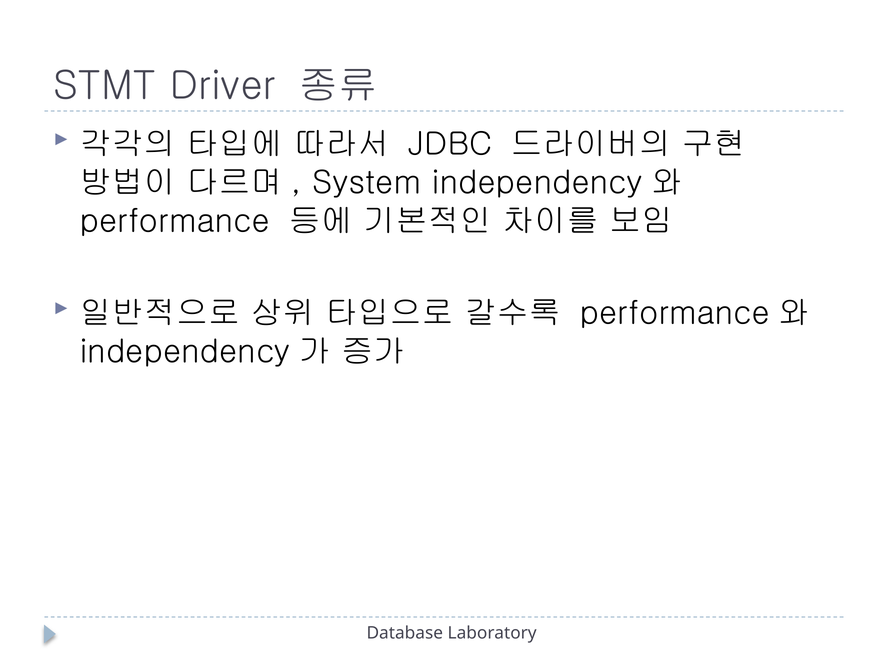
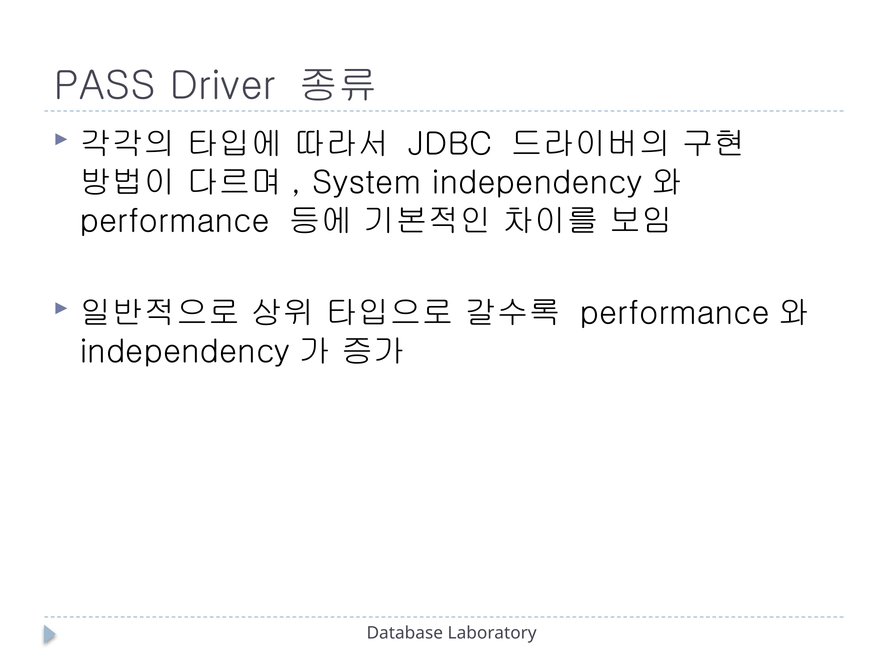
STMT: STMT -> PASS
